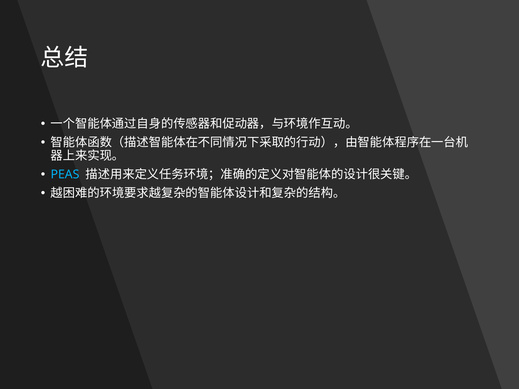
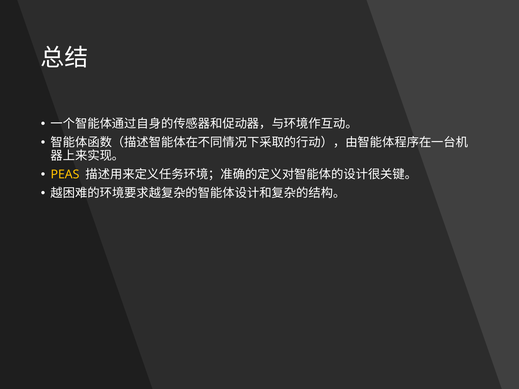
PEAS colour: light blue -> yellow
